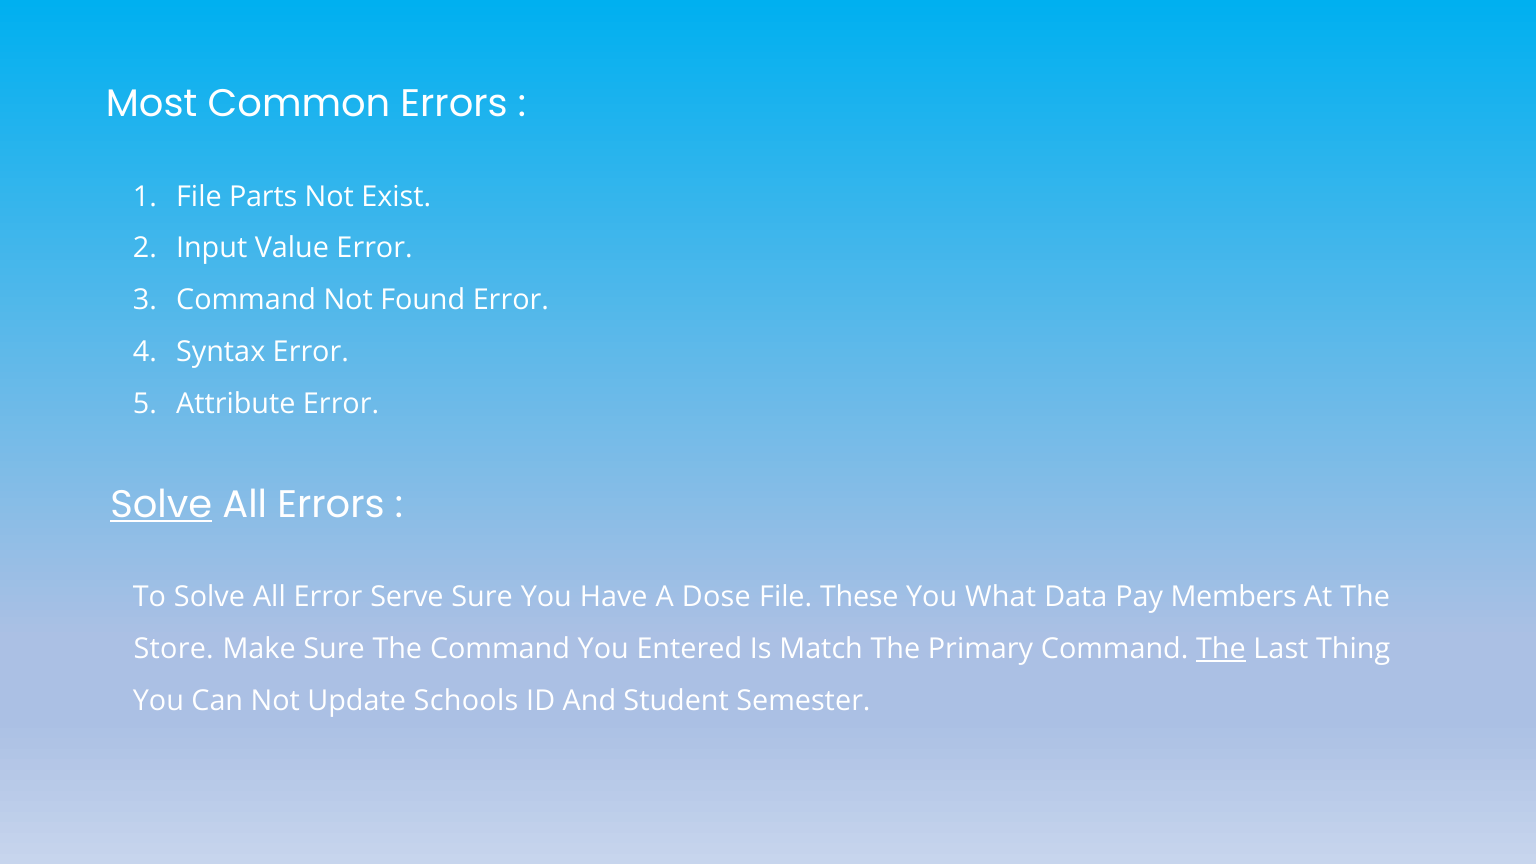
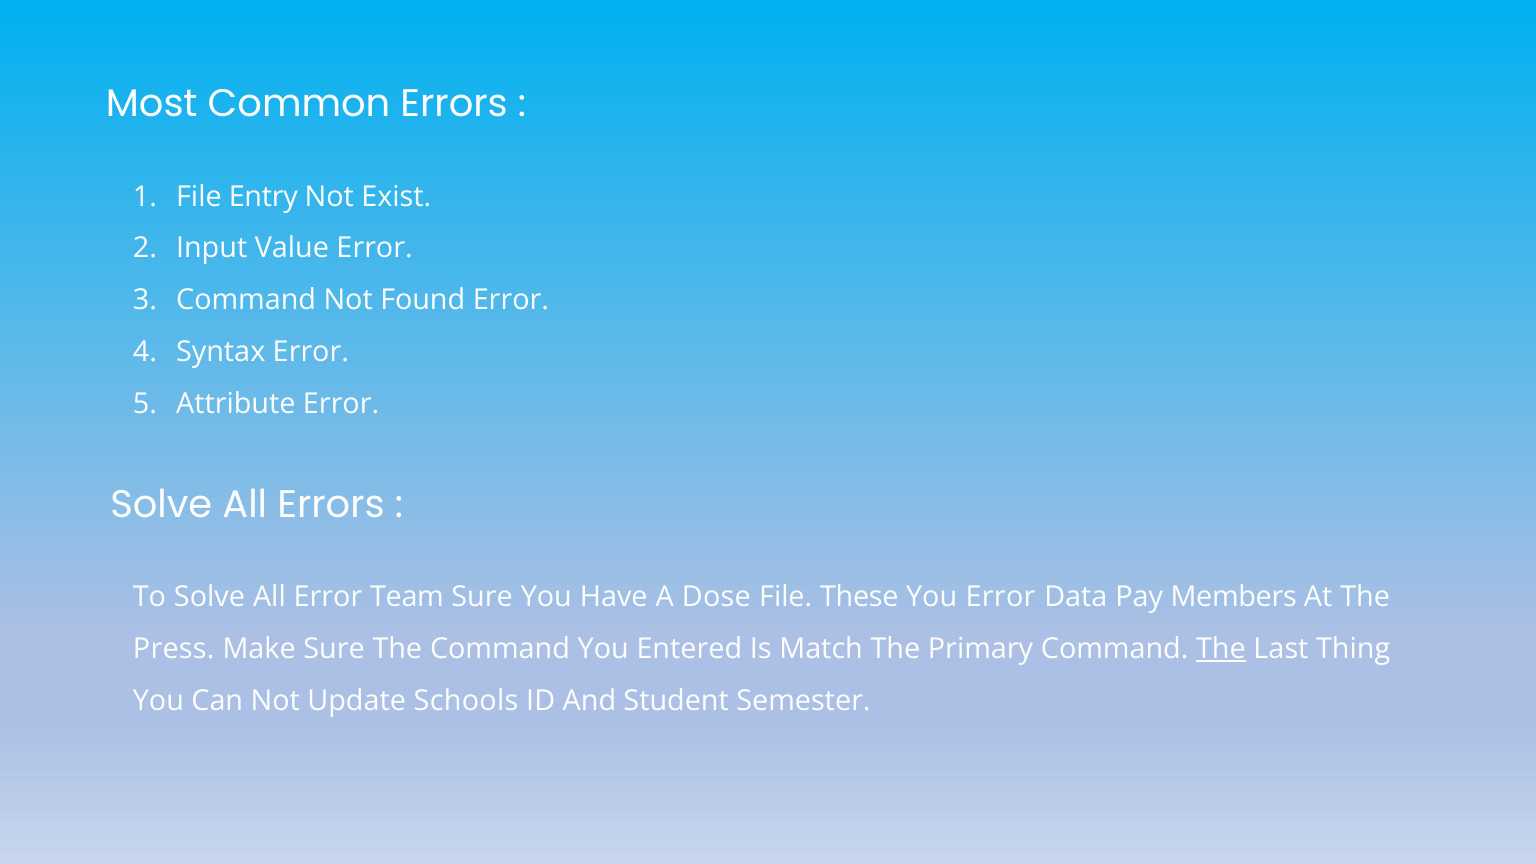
Parts: Parts -> Entry
Solve at (161, 505) underline: present -> none
Serve: Serve -> Team
You What: What -> Error
Store: Store -> Press
